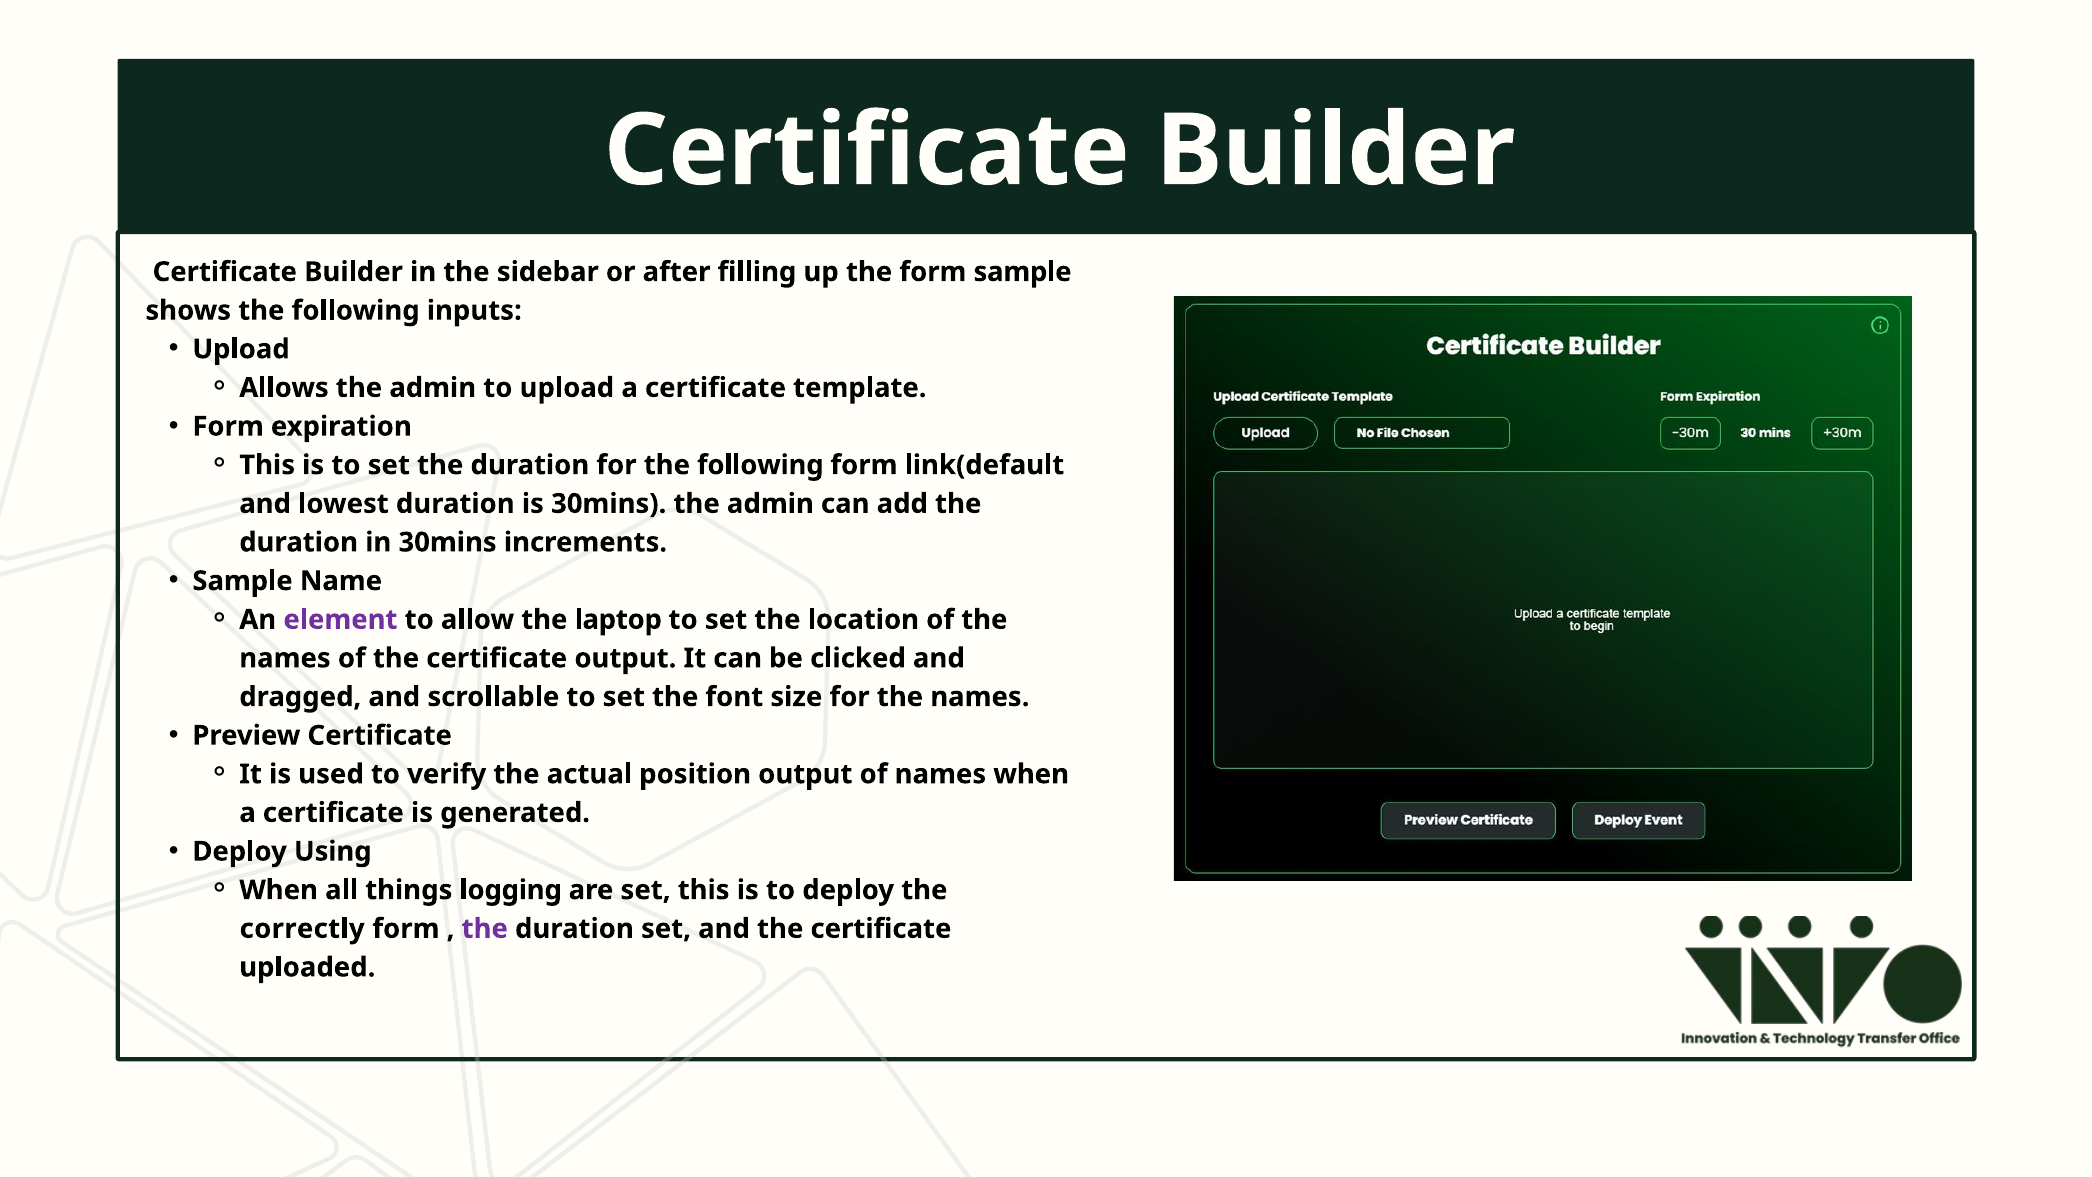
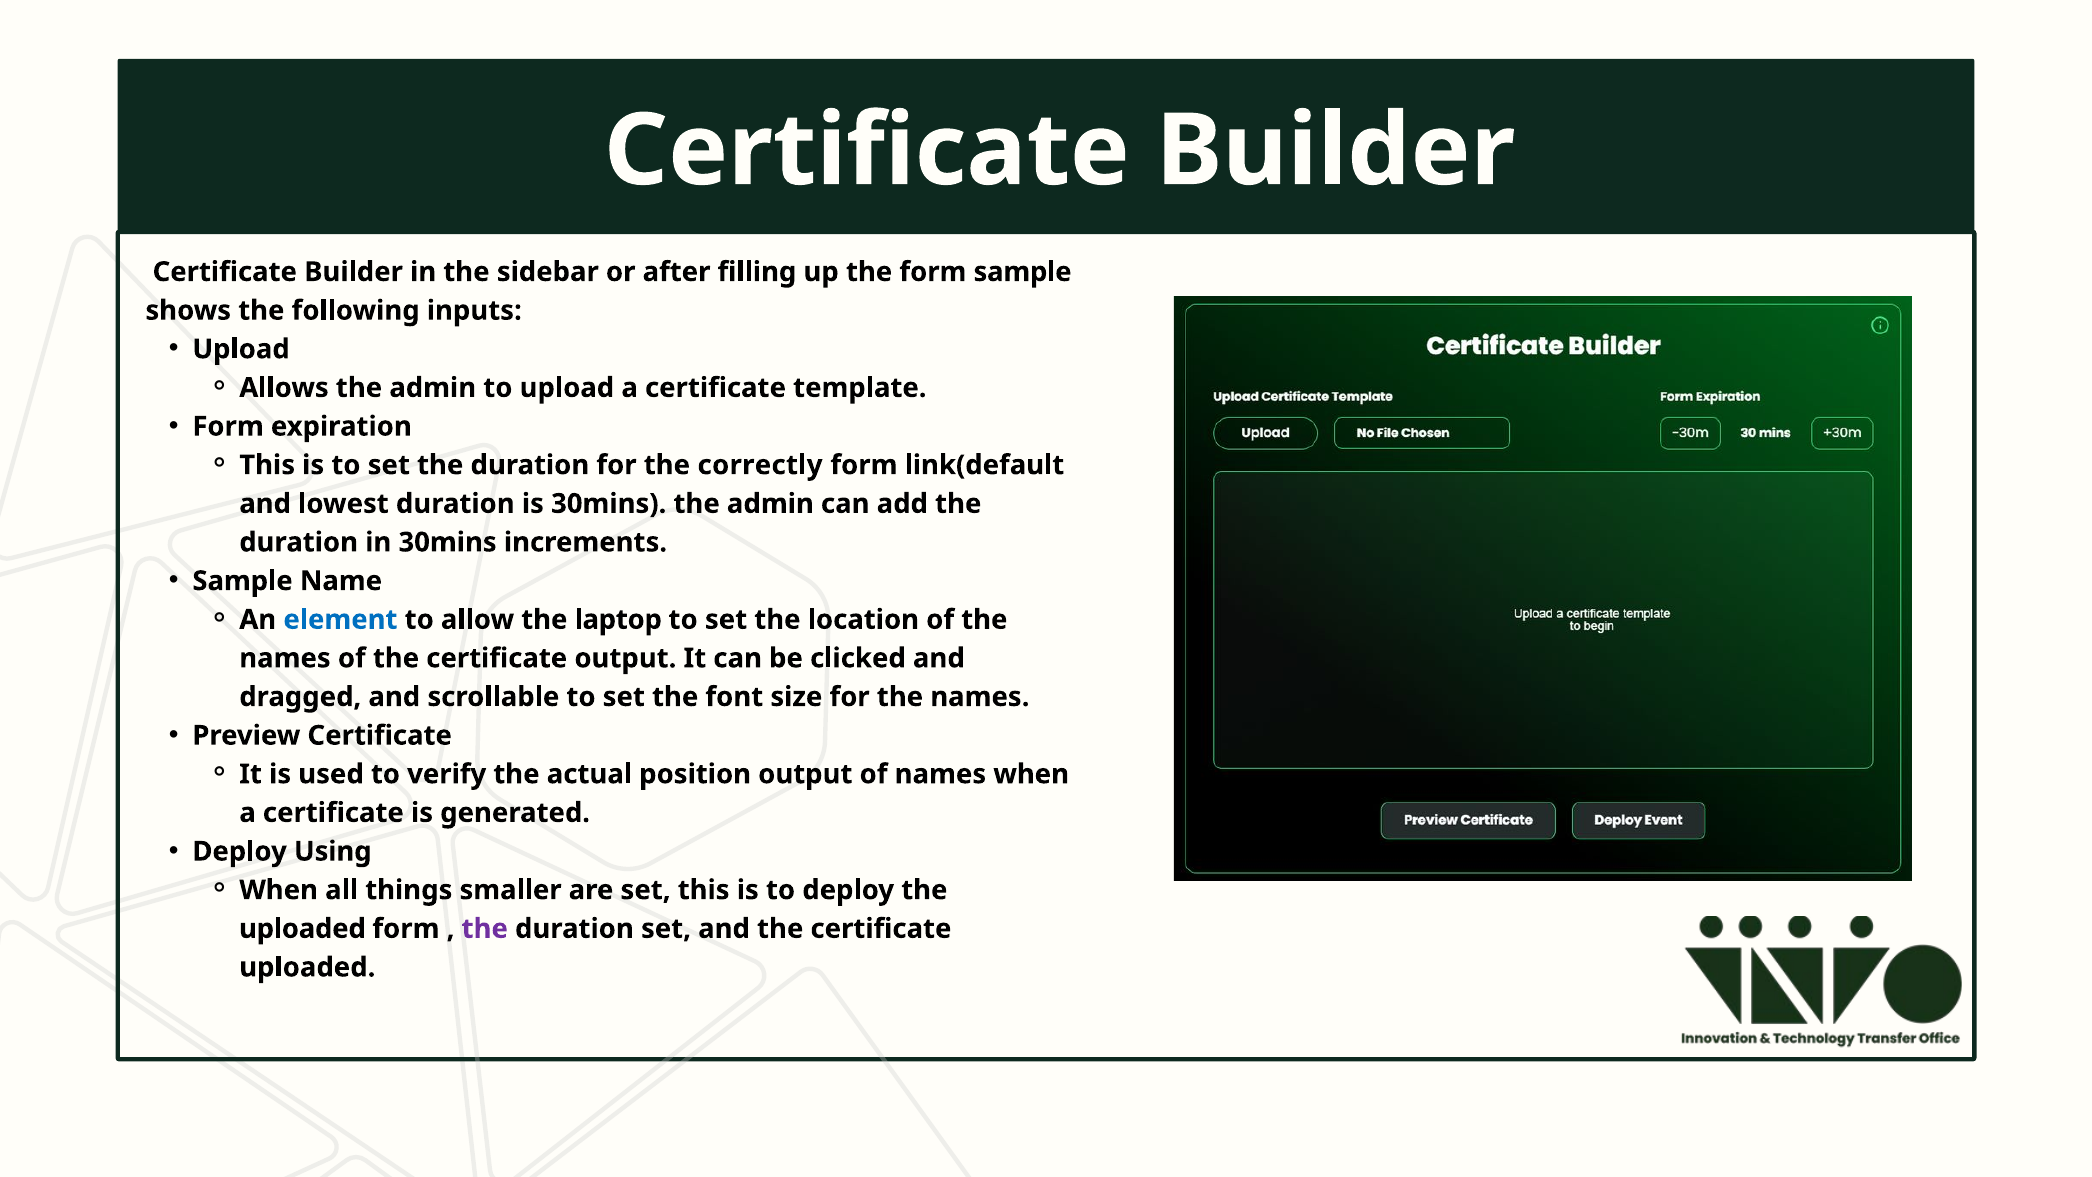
for the following: following -> correctly
element colour: purple -> blue
logging: logging -> smaller
correctly at (302, 929): correctly -> uploaded
